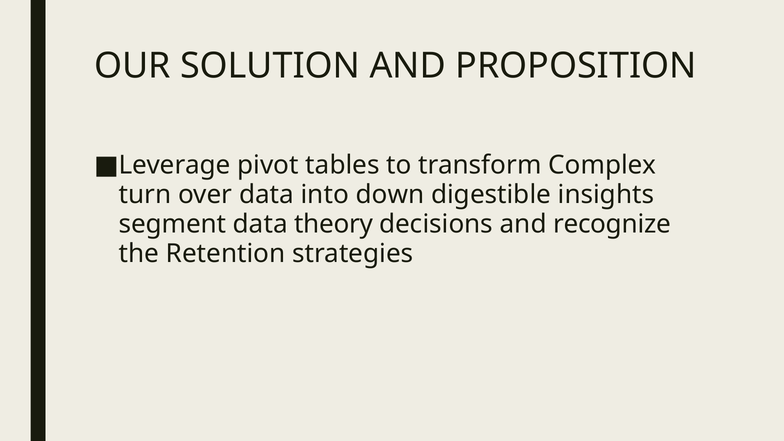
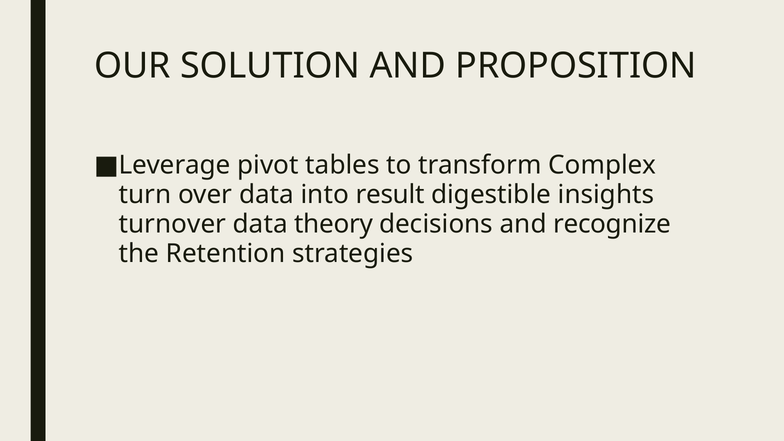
down: down -> result
segment: segment -> turnover
